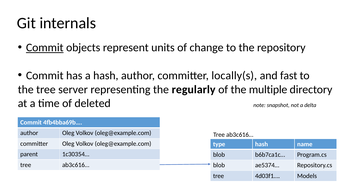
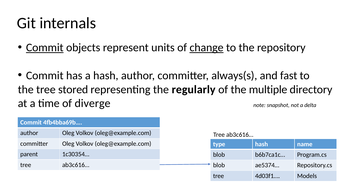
change underline: none -> present
locally(s: locally(s -> always(s
server: server -> stored
deleted: deleted -> diverge
